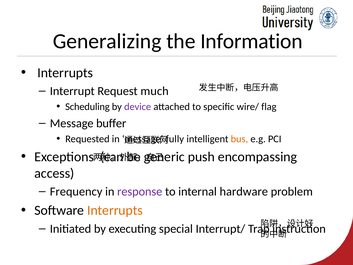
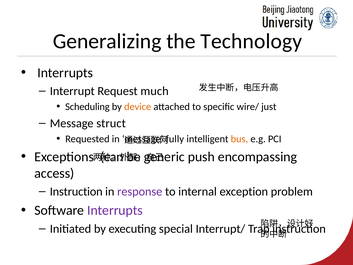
Information: Information -> Technology
device colour: purple -> orange
flag: flag -> just
buffer: buffer -> struct
Frequency at (76, 191): Frequency -> Instruction
hardware: hardware -> exception
Interrupts at (115, 210) colour: orange -> purple
